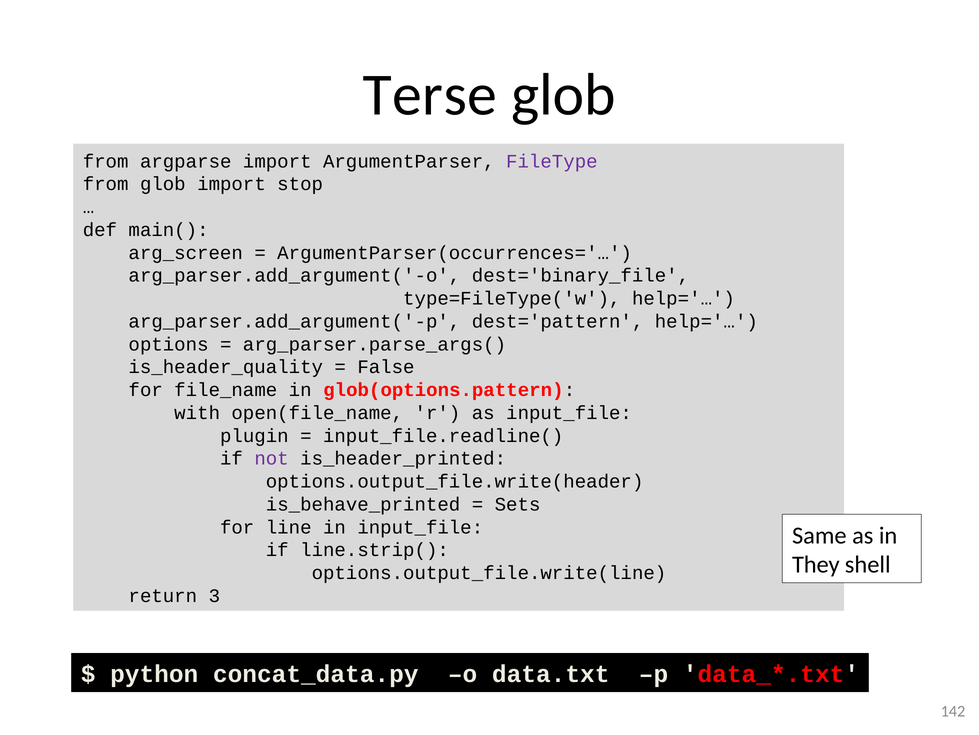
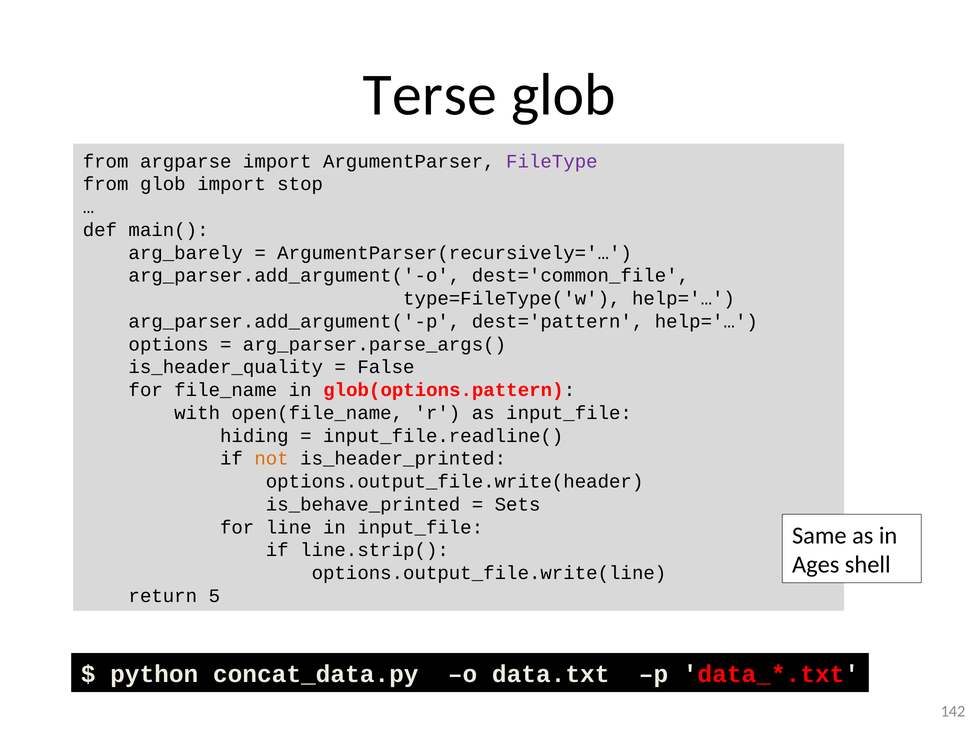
arg_screen: arg_screen -> arg_barely
ArgumentParser(occurrences='…: ArgumentParser(occurrences='… -> ArgumentParser(recursively='…
dest='binary_file: dest='binary_file -> dest='common_file
plugin: plugin -> hiding
not colour: purple -> orange
They: They -> Ages
3: 3 -> 5
